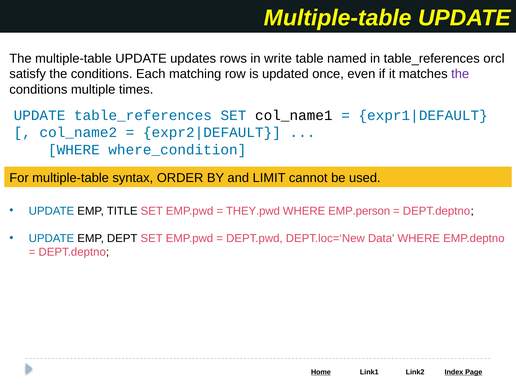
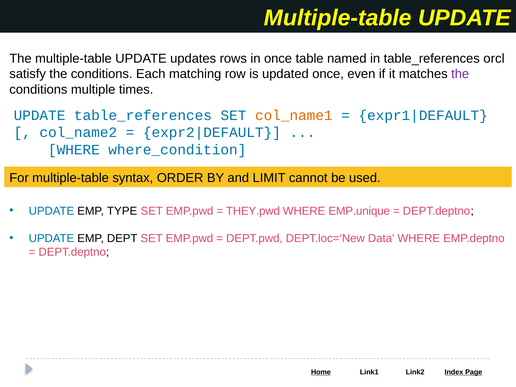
in write: write -> once
col_name1 colour: black -> orange
TITLE: TITLE -> TYPE
EMP.person: EMP.person -> EMP.unique
